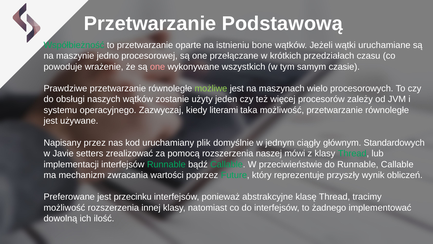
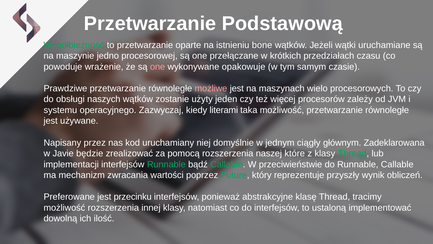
wszystkich: wszystkich -> opakowuje
możliwe colour: light green -> pink
plik: plik -> niej
Standardowych: Standardowych -> Zadeklarowana
setters: setters -> będzie
mówi: mówi -> które
żadnego: żadnego -> ustaloną
